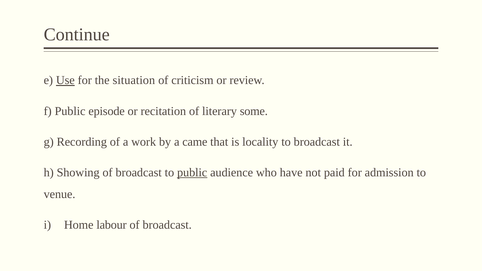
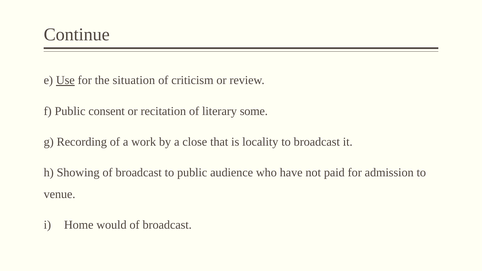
episode: episode -> consent
came: came -> close
public at (192, 173) underline: present -> none
labour: labour -> would
